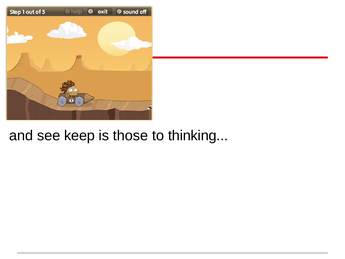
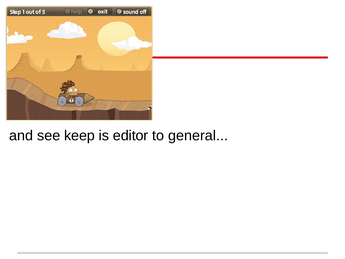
those: those -> editor
thinking: thinking -> general
